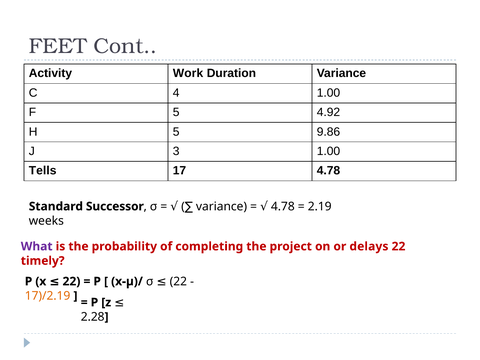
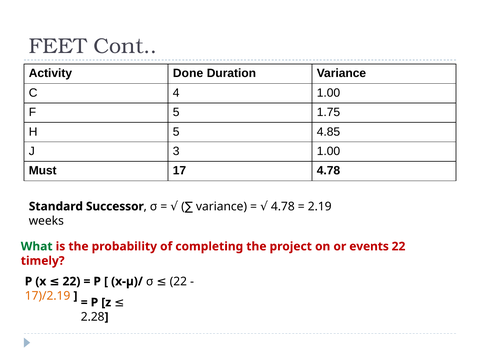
Work: Work -> Done
4.92: 4.92 -> 1.75
9.86: 9.86 -> 4.85
Tells: Tells -> Must
What colour: purple -> green
delays: delays -> events
